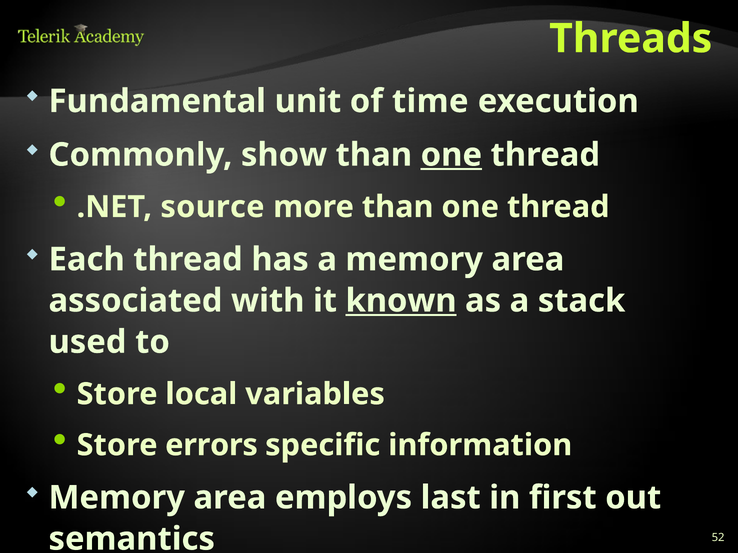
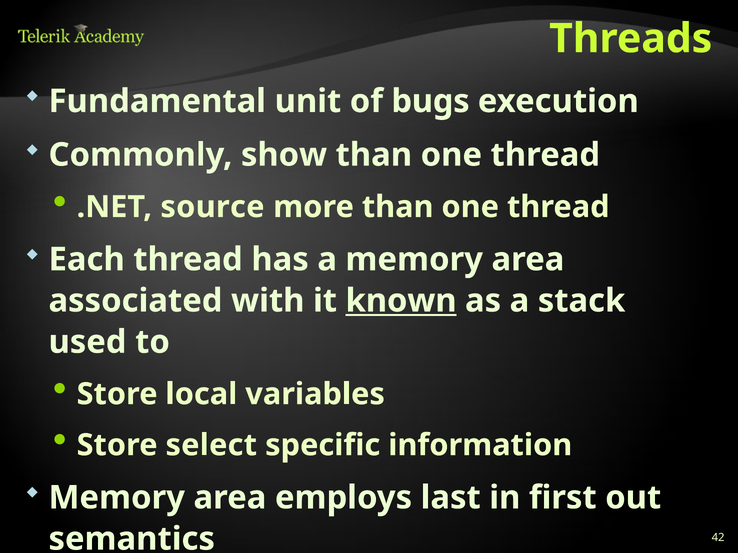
time: time -> bugs
one at (451, 155) underline: present -> none
errors: errors -> select
52: 52 -> 42
